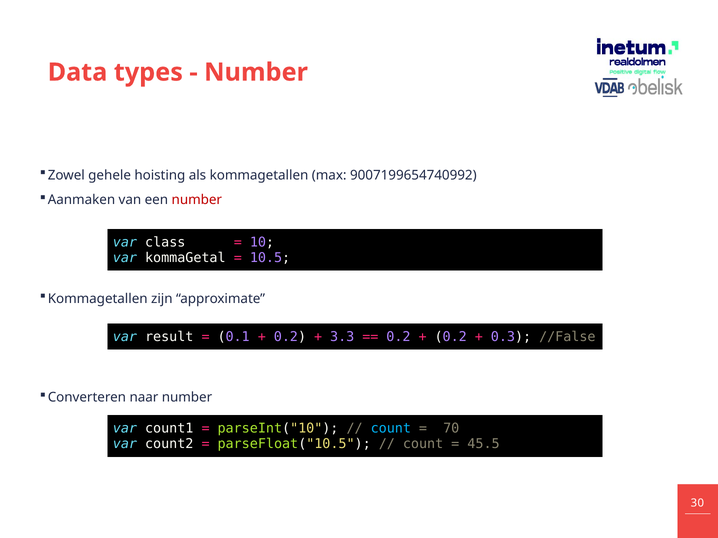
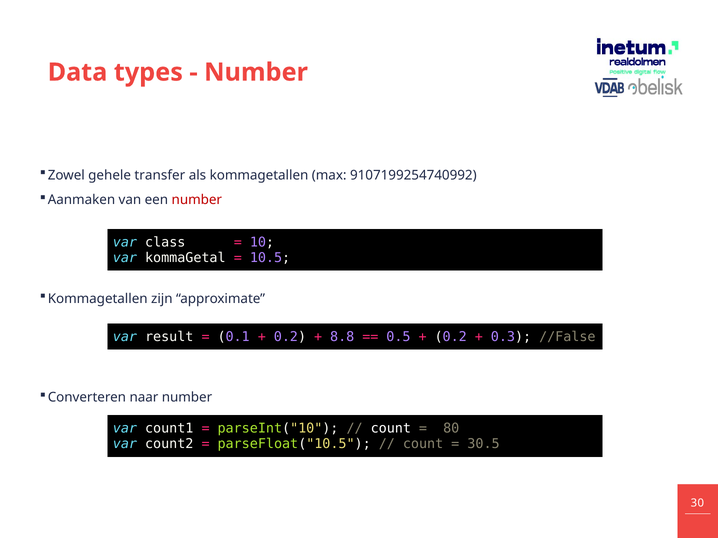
hoisting: hoisting -> transfer
9007199654740992: 9007199654740992 -> 9107199254740992
3.3: 3.3 -> 8.8
0.2 at (398, 337): 0.2 -> 0.5
count at (391, 429) colour: light blue -> white
70: 70 -> 80
45.5: 45.5 -> 30.5
